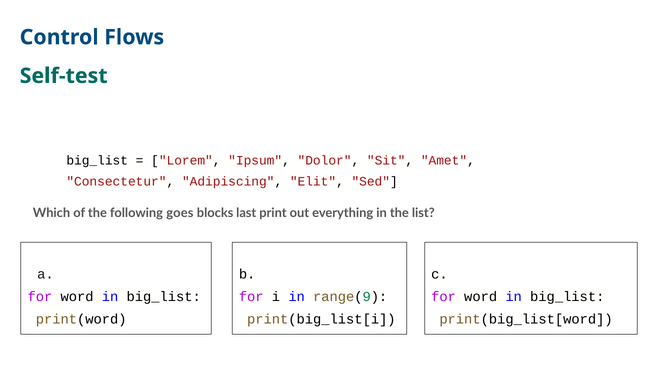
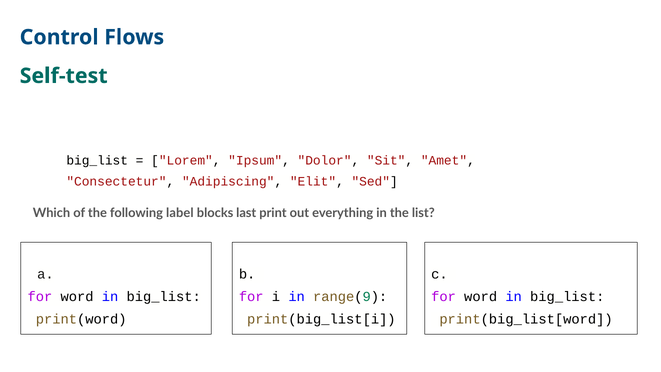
goes: goes -> label
